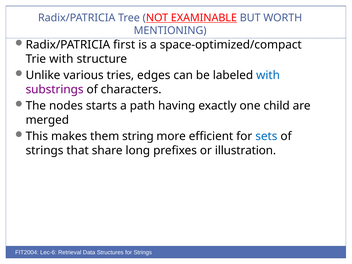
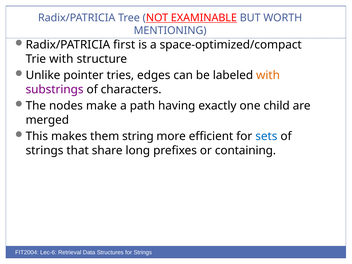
various: various -> pointer
with at (268, 75) colour: blue -> orange
starts: starts -> make
illustration: illustration -> containing
